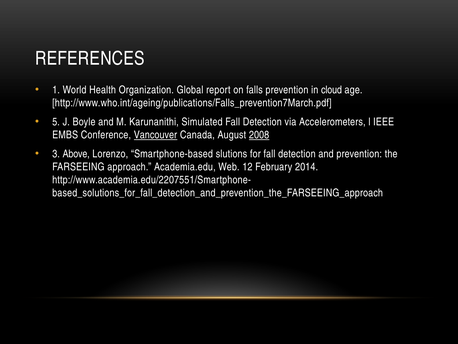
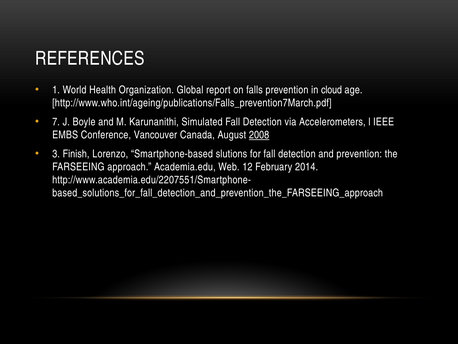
5: 5 -> 7
Vancouver underline: present -> none
Above: Above -> Finish
